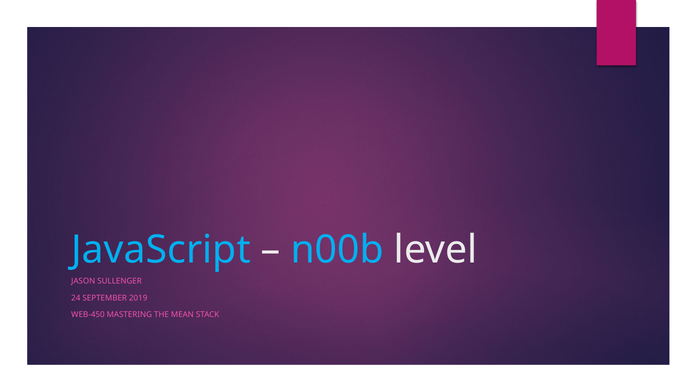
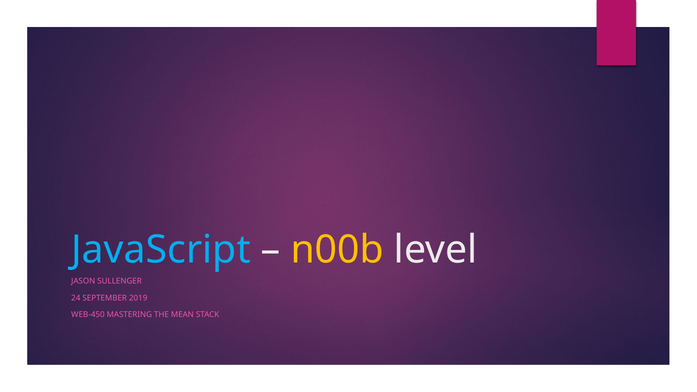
n00b colour: light blue -> yellow
